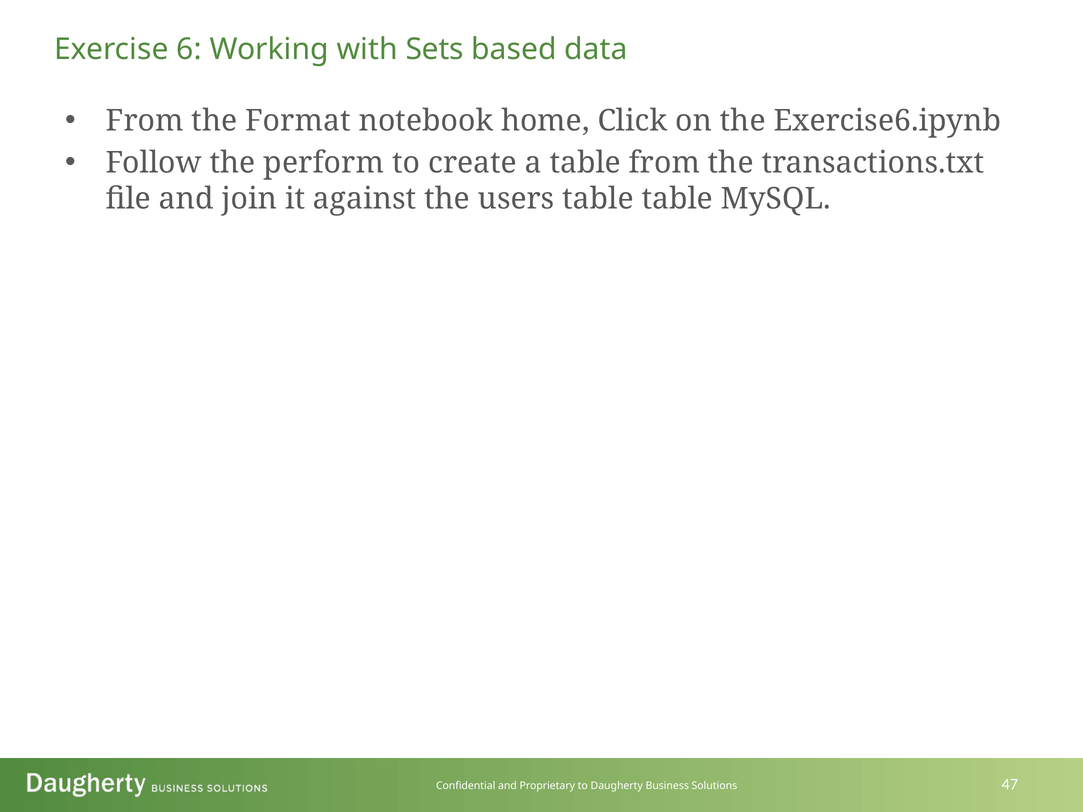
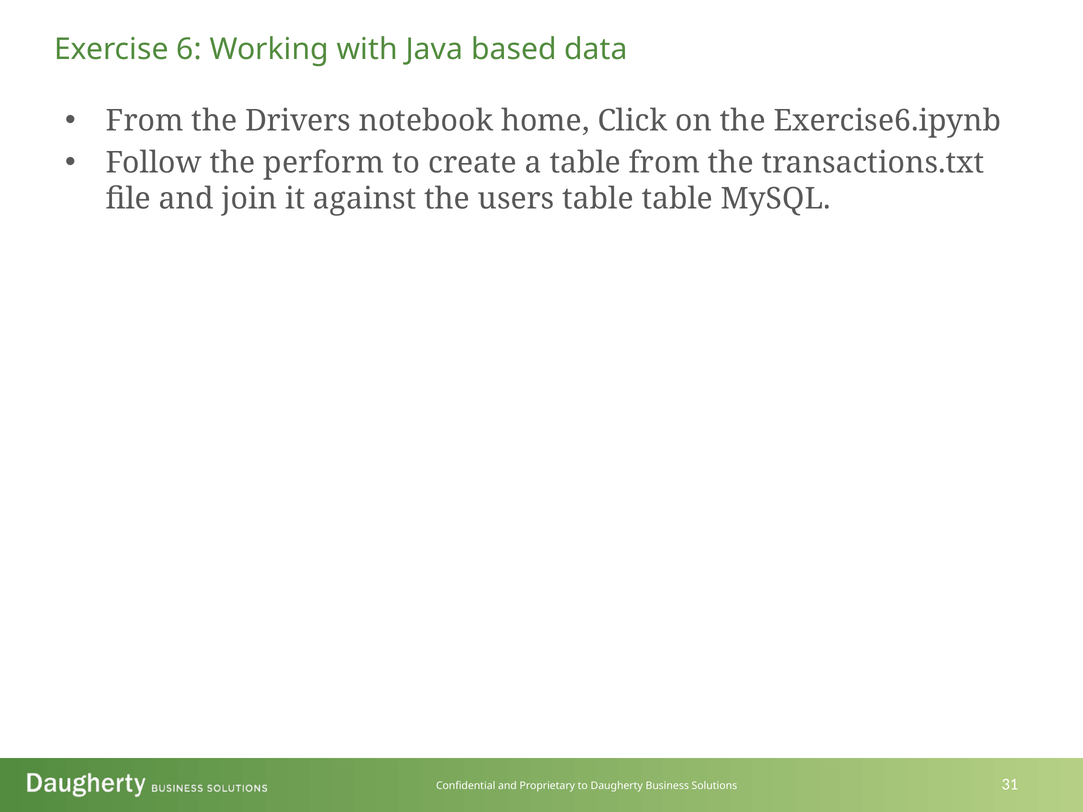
Sets: Sets -> Java
Format: Format -> Drivers
47: 47 -> 31
